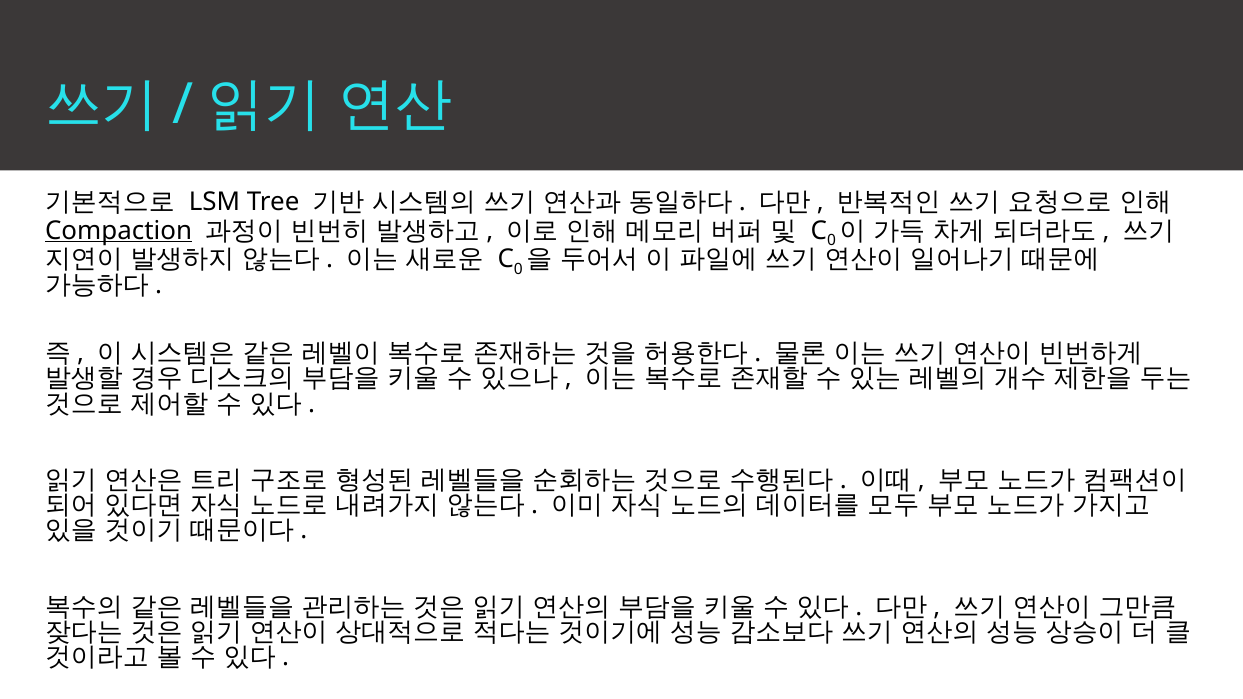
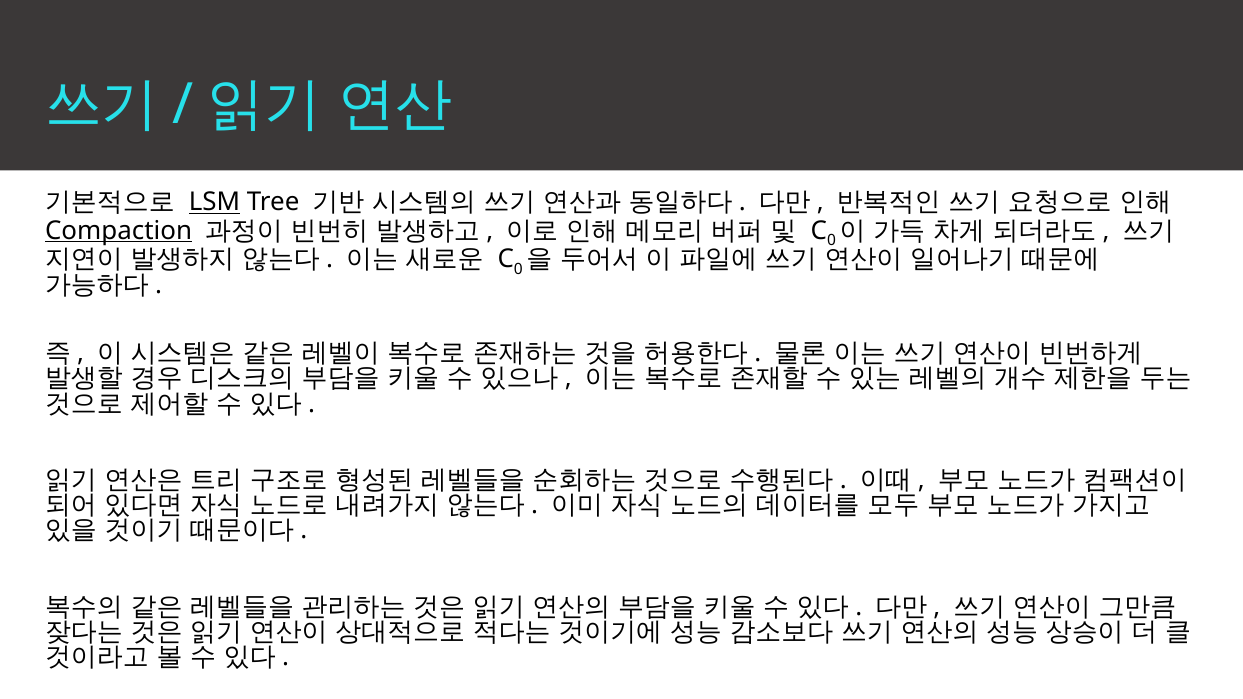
LSM underline: none -> present
